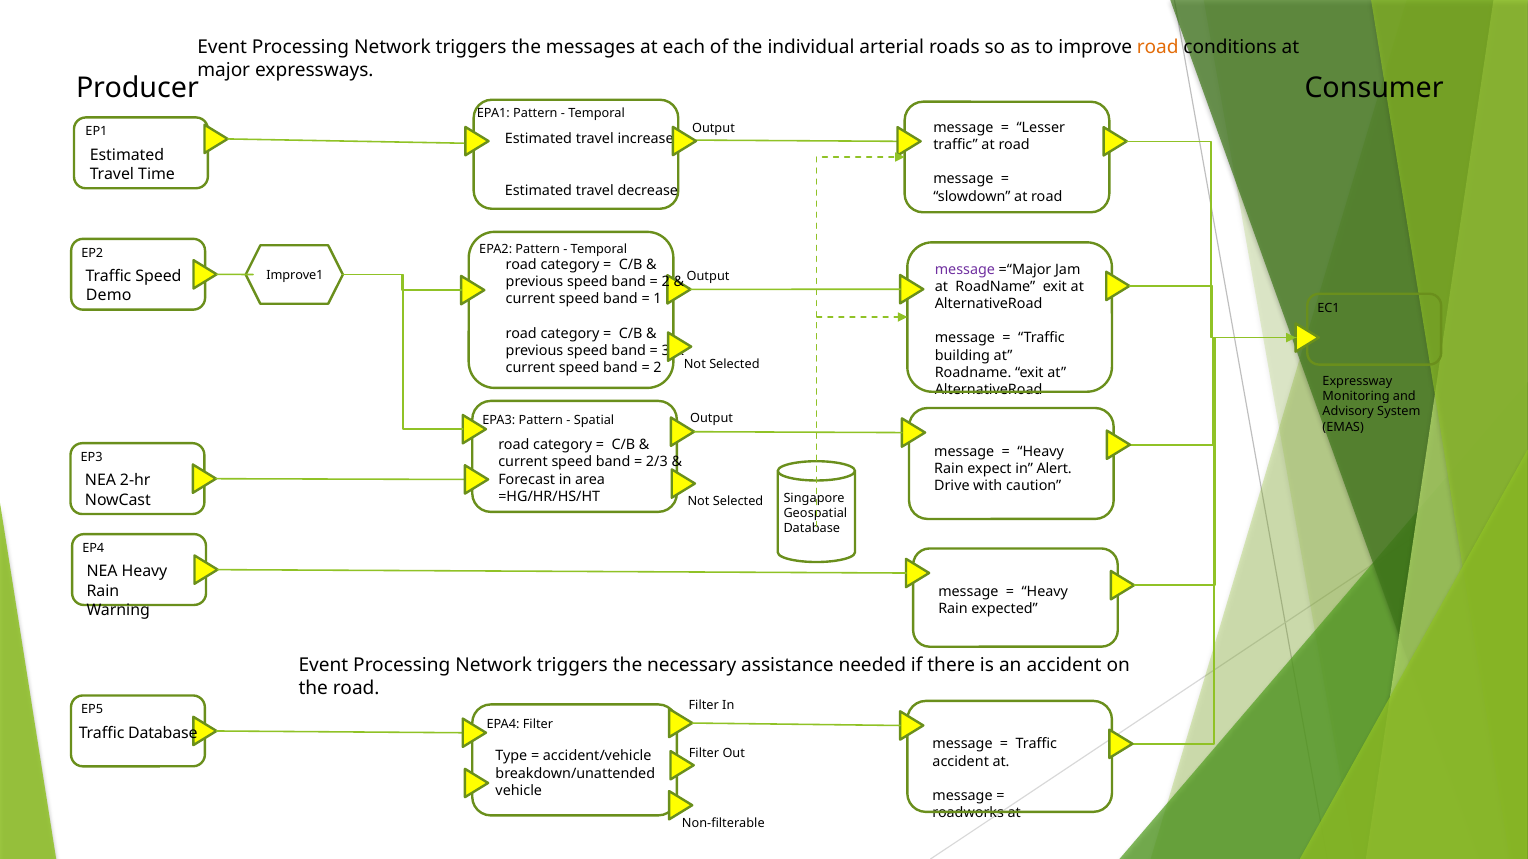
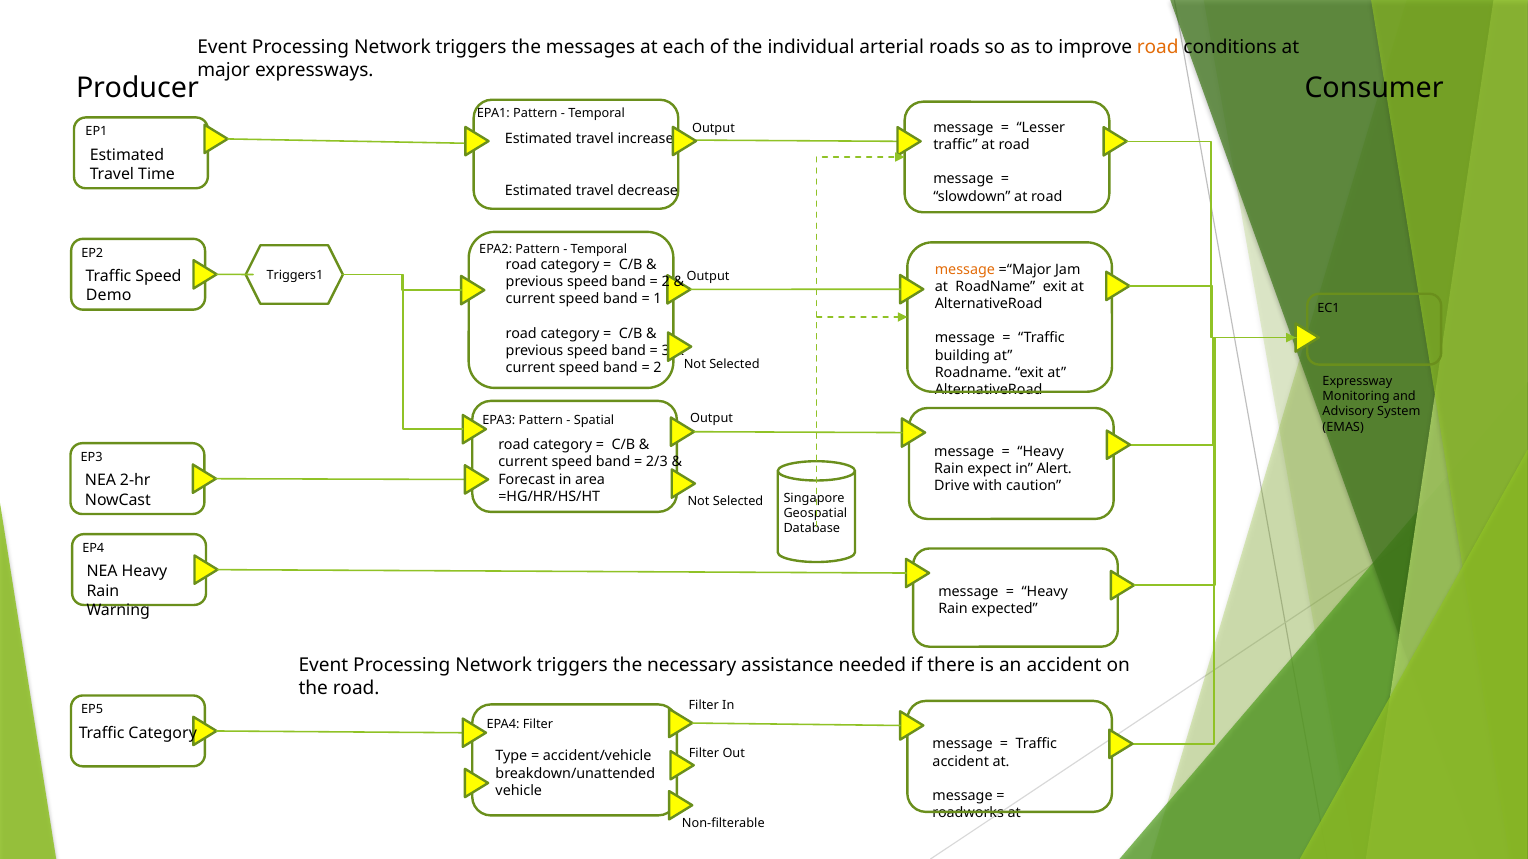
message at (965, 269) colour: purple -> orange
Improve1: Improve1 -> Triggers1
Traffic Database: Database -> Category
